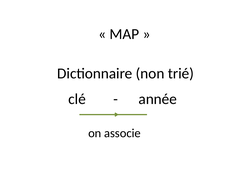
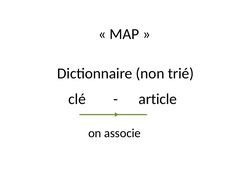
année: année -> article
